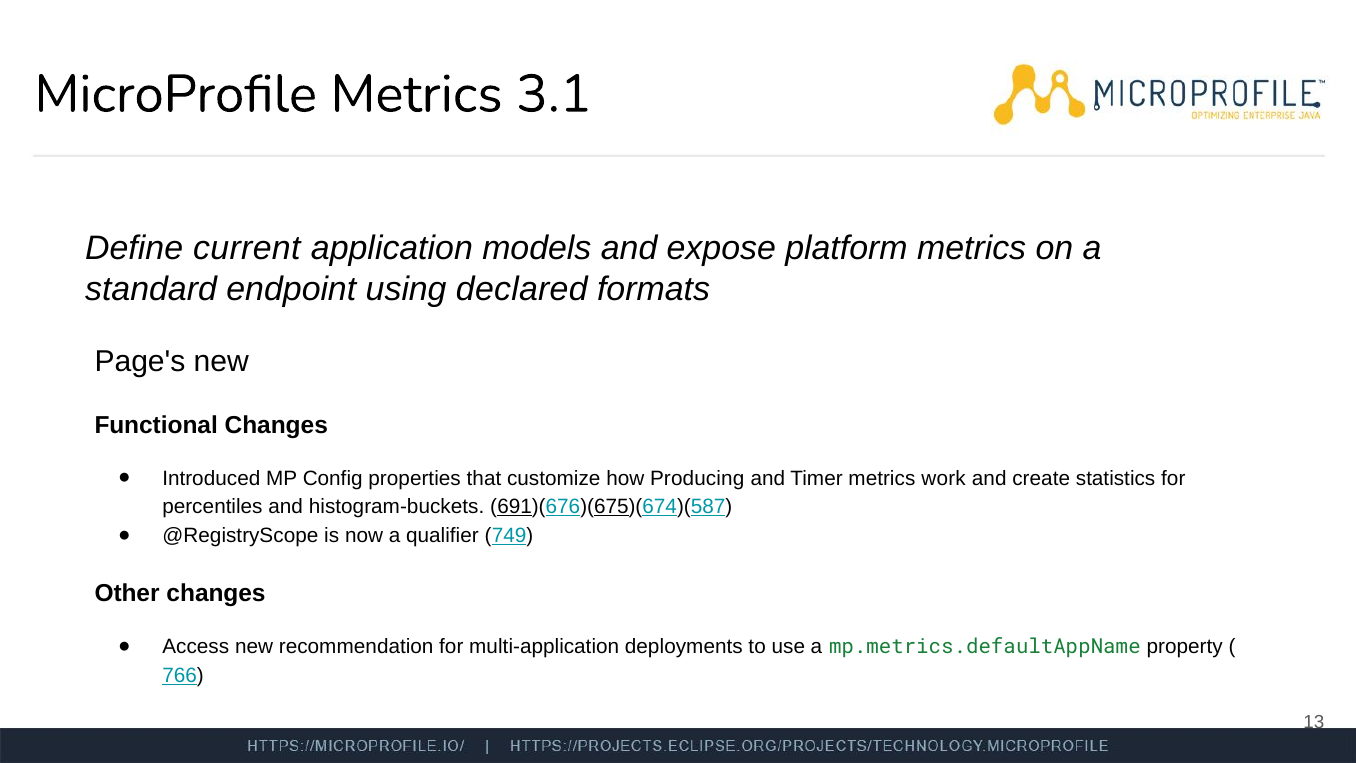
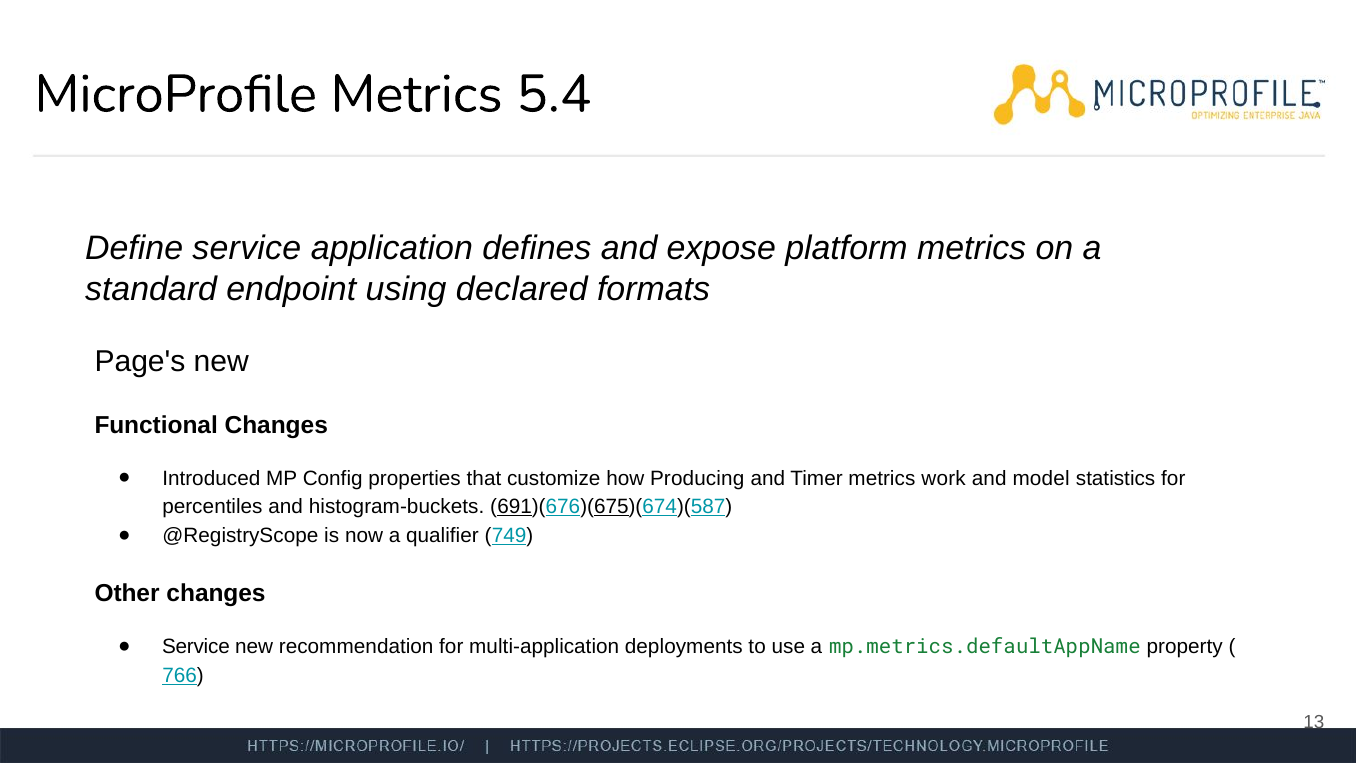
3.1: 3.1 -> 5.4
Define current: current -> service
models: models -> defines
create: create -> model
Access at (196, 647): Access -> Service
